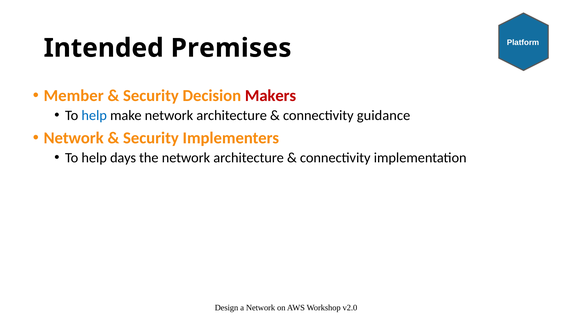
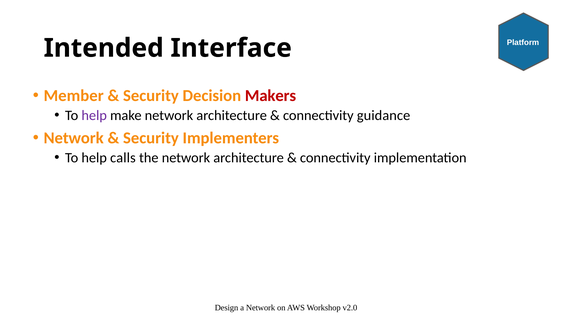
Premises: Premises -> Interface
help at (94, 115) colour: blue -> purple
days: days -> calls
